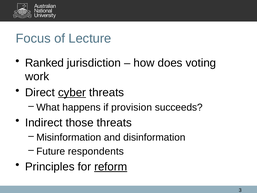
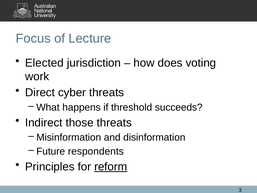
Ranked: Ranked -> Elected
cyber underline: present -> none
provision: provision -> threshold
